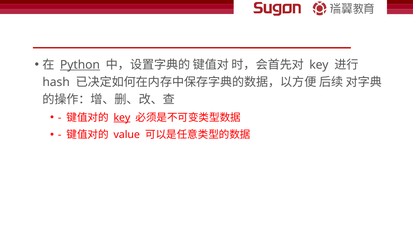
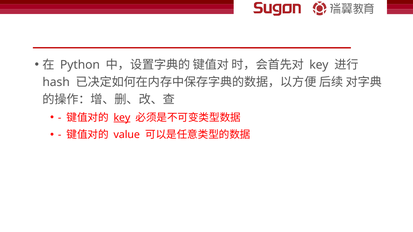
Python underline: present -> none
